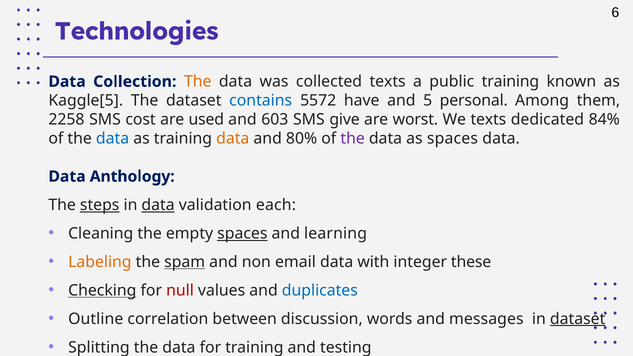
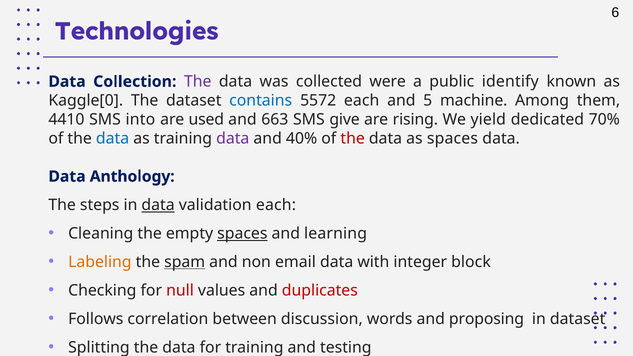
The at (198, 82) colour: orange -> purple
collected texts: texts -> were
public training: training -> identify
Kaggle[5: Kaggle[5 -> Kaggle[0
5572 have: have -> each
personal: personal -> machine
2258: 2258 -> 4410
cost: cost -> into
603: 603 -> 663
worst: worst -> rising
We texts: texts -> yield
84%: 84% -> 70%
data at (233, 139) colour: orange -> purple
80%: 80% -> 40%
the at (353, 139) colour: purple -> red
steps underline: present -> none
these: these -> block
Checking underline: present -> none
duplicates colour: blue -> red
Outline: Outline -> Follows
messages: messages -> proposing
dataset at (578, 319) underline: present -> none
